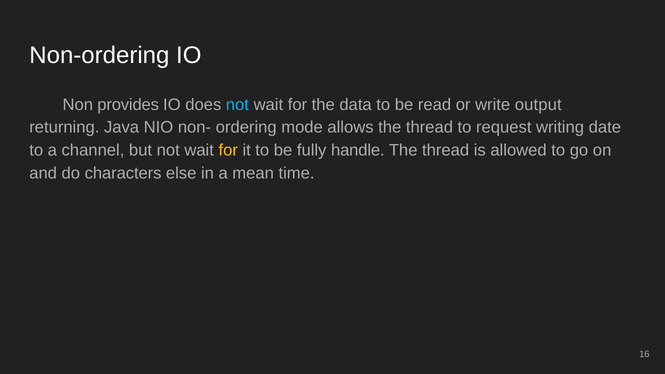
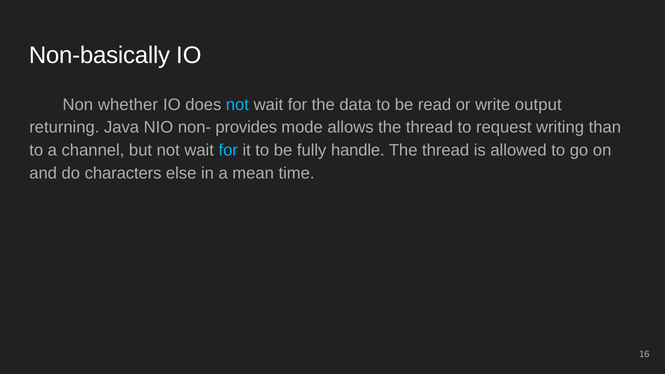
Non-ordering: Non-ordering -> Non-basically
provides: provides -> whether
ordering: ordering -> provides
date: date -> than
for at (228, 150) colour: yellow -> light blue
